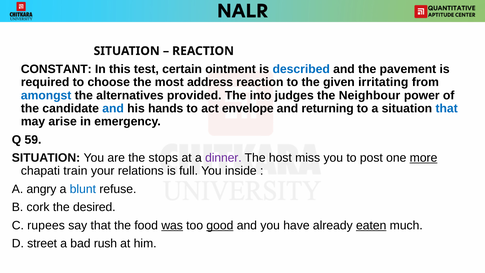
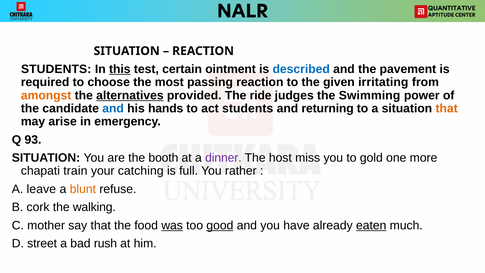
CONSTANT at (56, 69): CONSTANT -> STUDENTS
this underline: none -> present
address: address -> passing
amongst colour: blue -> orange
alternatives underline: none -> present
into: into -> ride
Neighbour: Neighbour -> Swimming
act envelope: envelope -> students
that at (447, 108) colour: blue -> orange
59: 59 -> 93
stops: stops -> booth
post: post -> gold
more underline: present -> none
relations: relations -> catching
inside: inside -> rather
angry: angry -> leave
blunt colour: blue -> orange
desired: desired -> walking
rupees: rupees -> mother
